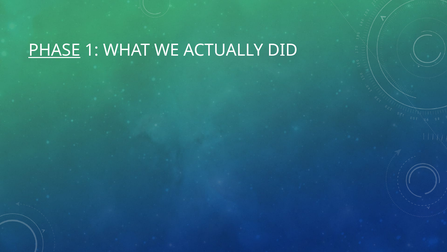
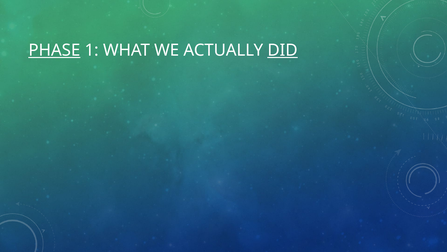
DID underline: none -> present
